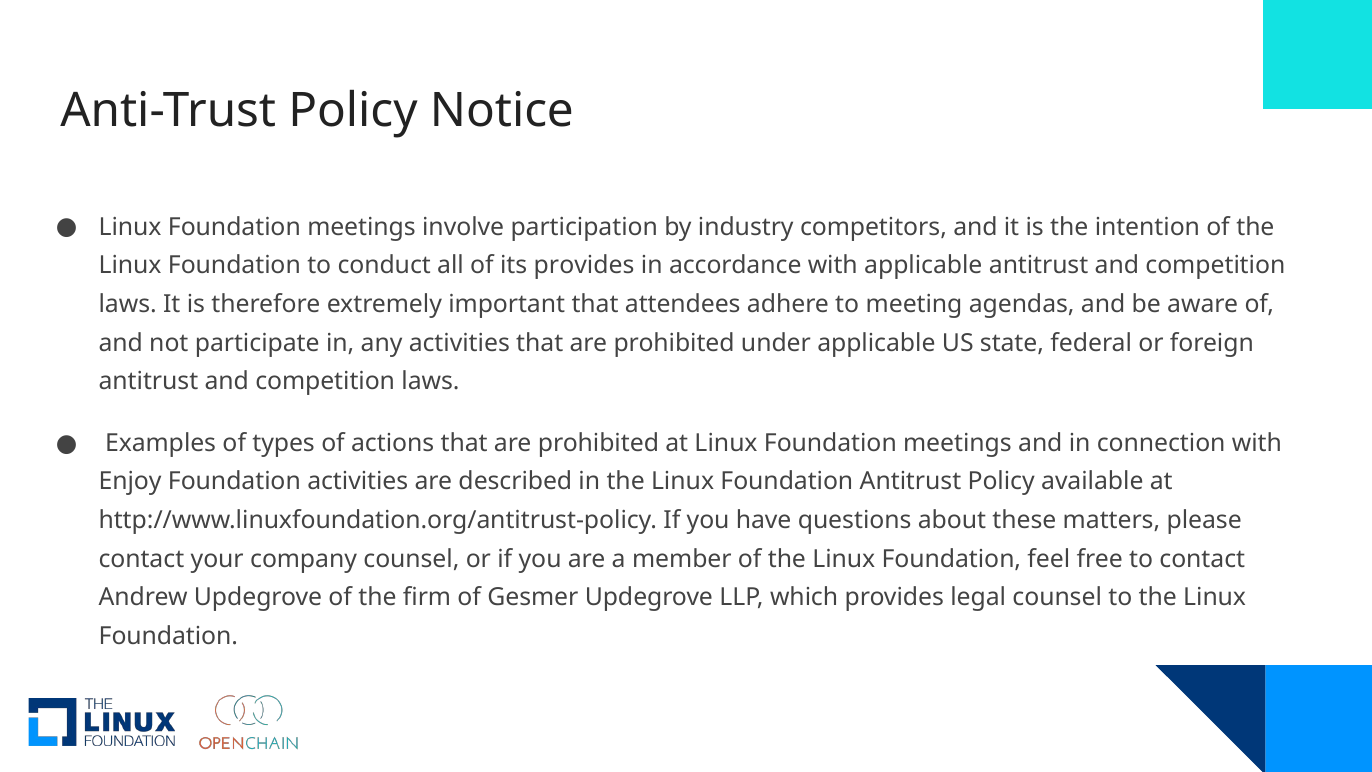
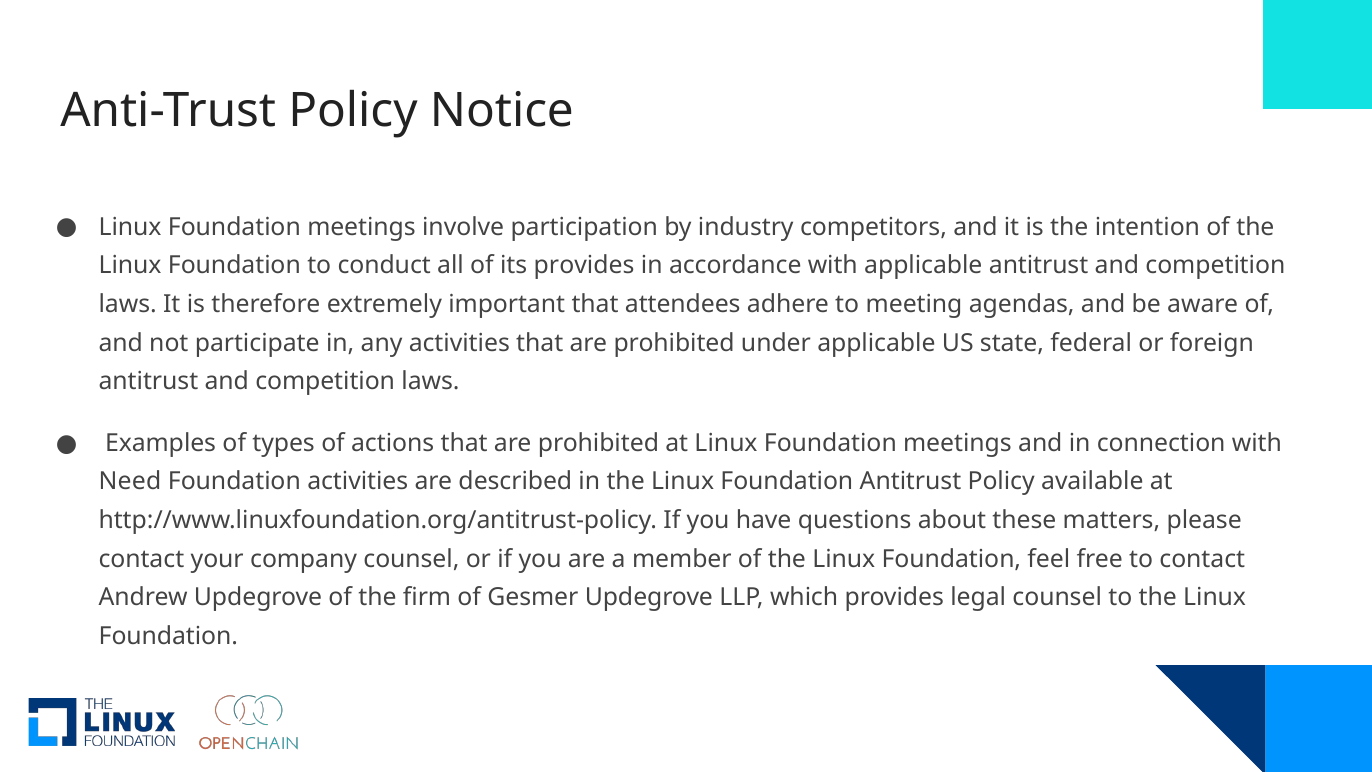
Enjoy: Enjoy -> Need
